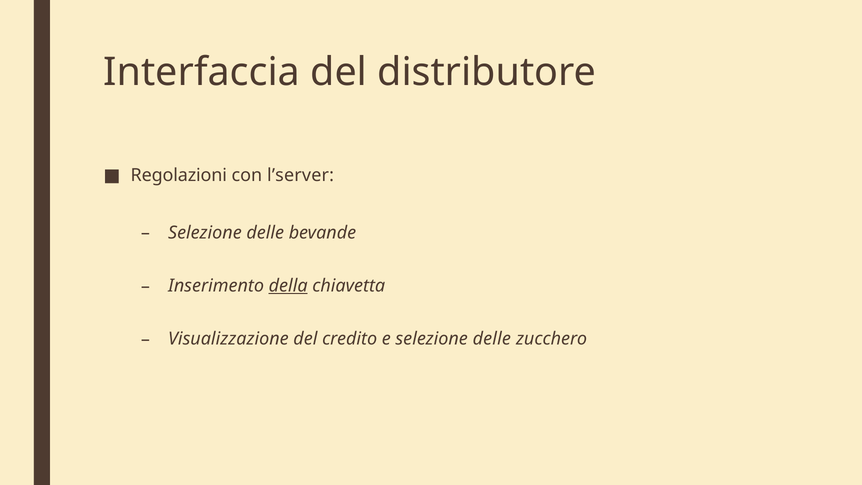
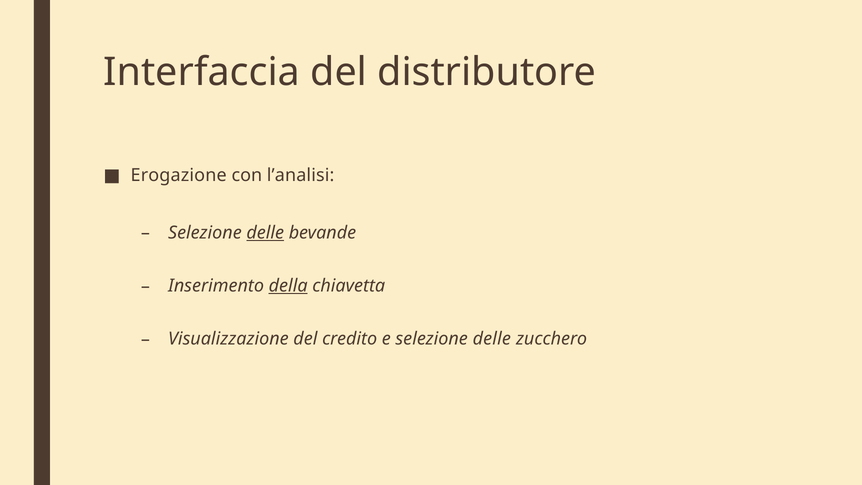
Regolazioni: Regolazioni -> Erogazione
l’server: l’server -> l’analisi
delle at (265, 233) underline: none -> present
